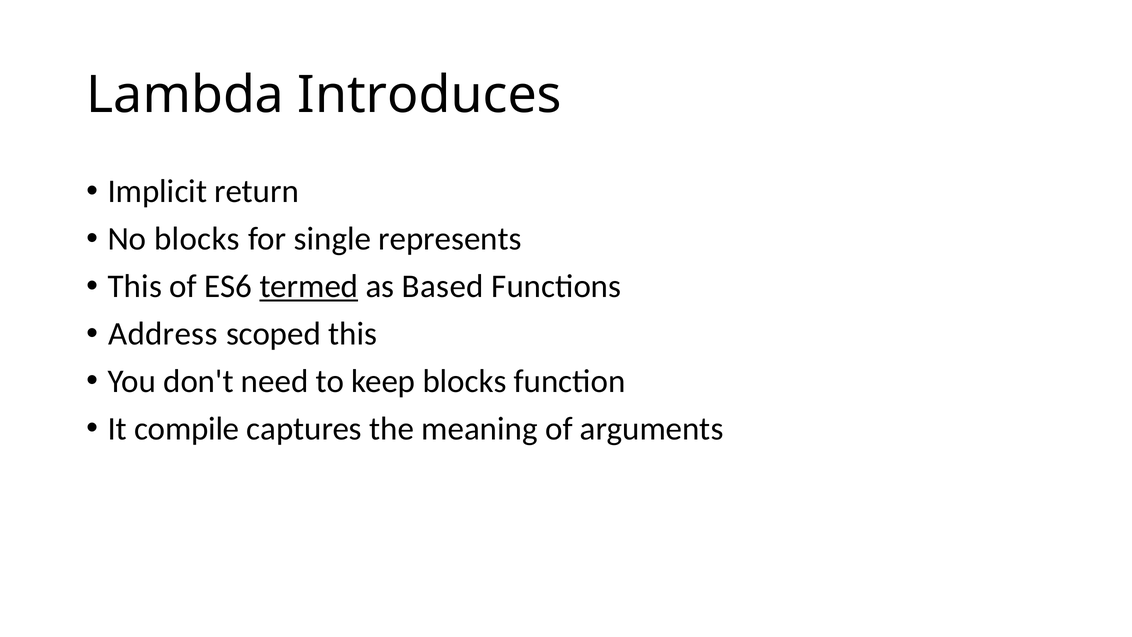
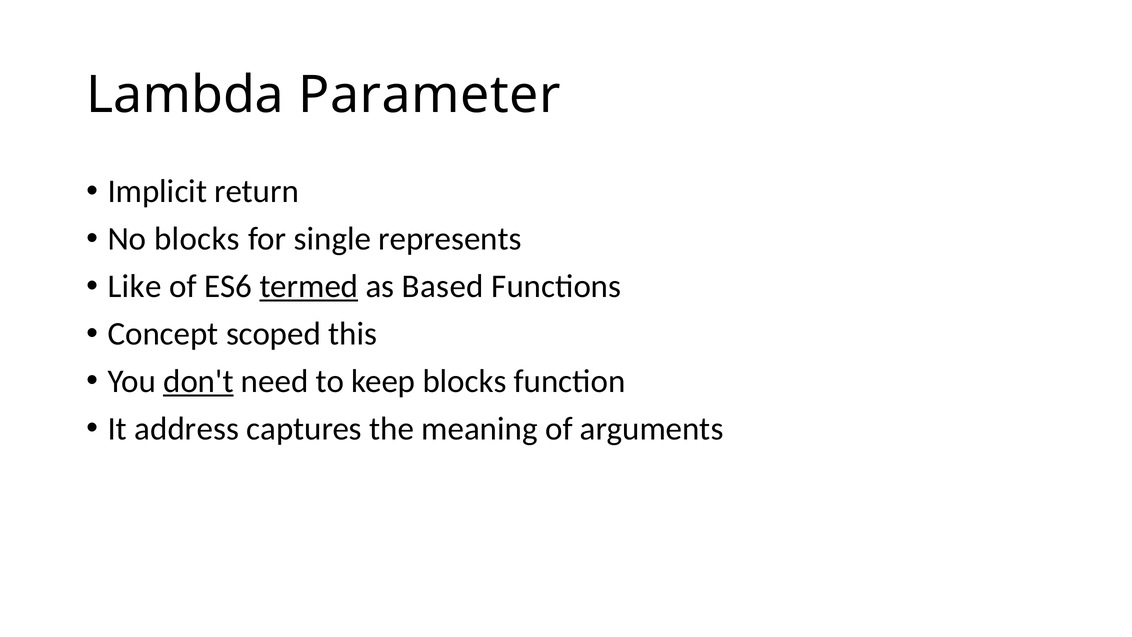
Introduces: Introduces -> Parameter
This at (135, 286): This -> Like
Address: Address -> Concept
don't underline: none -> present
compile: compile -> address
